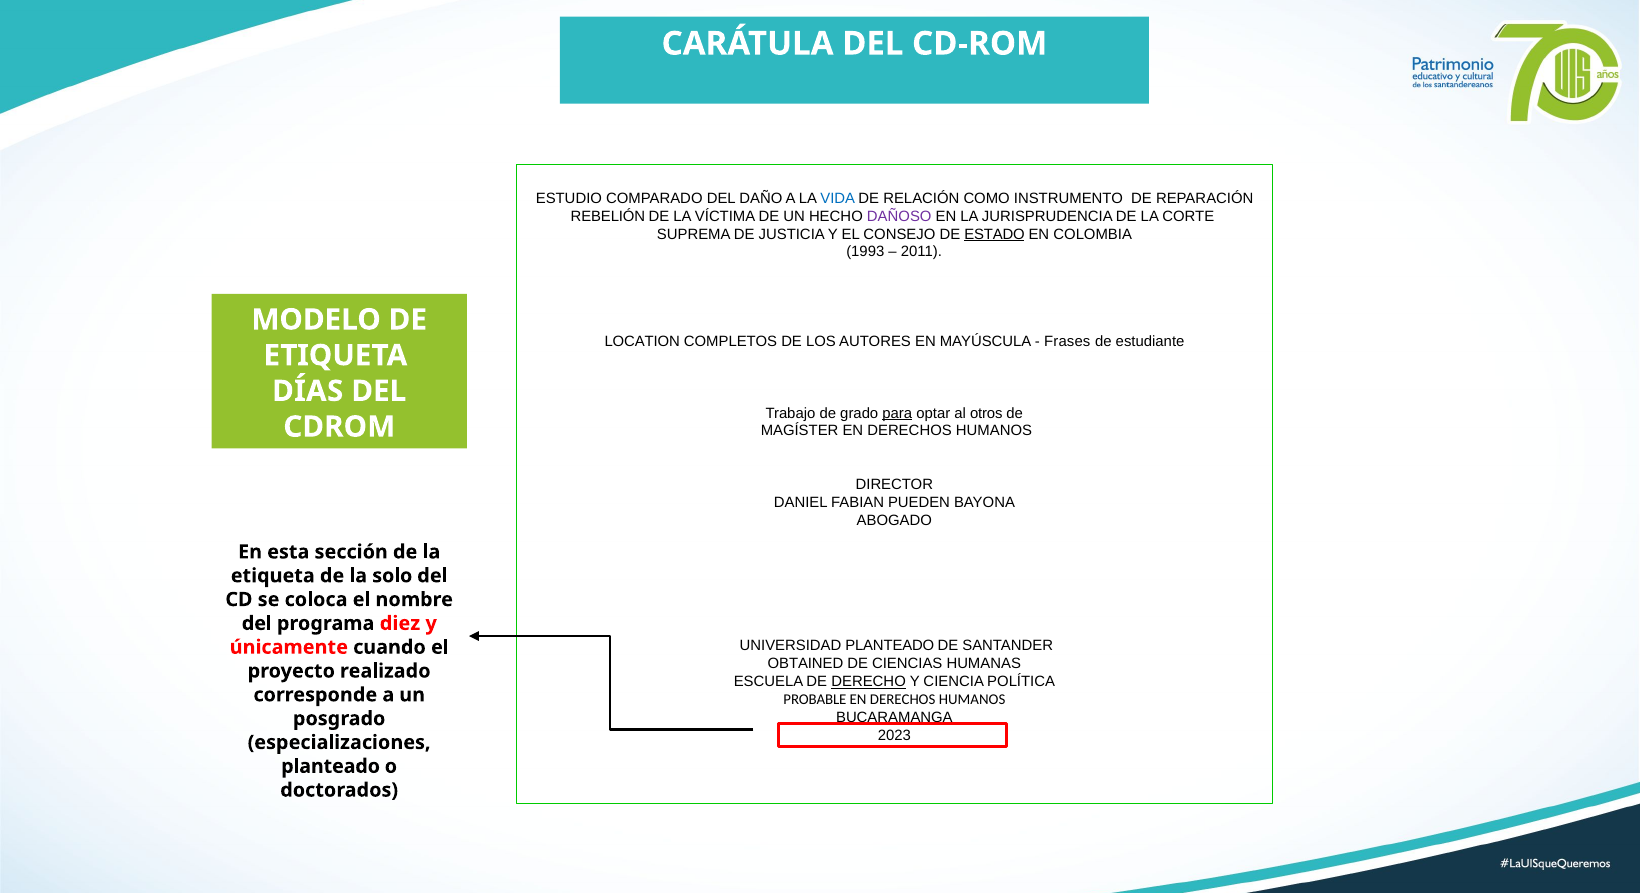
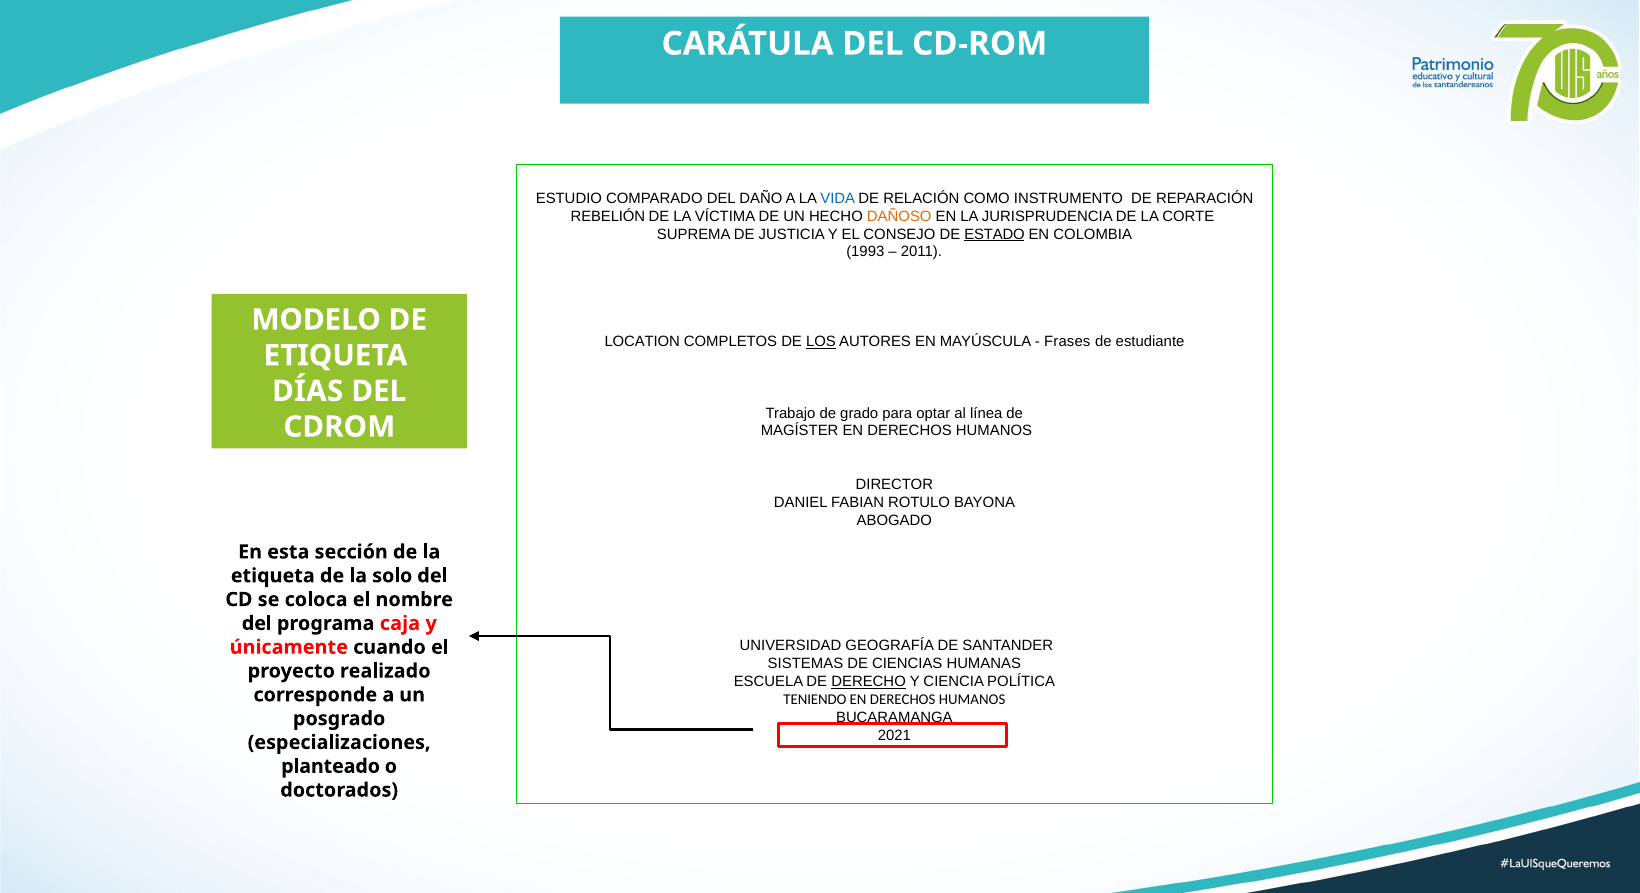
DAÑOSO colour: purple -> orange
LOS underline: none -> present
para underline: present -> none
otros: otros -> línea
PUEDEN: PUEDEN -> ROTULO
diez: diez -> caja
UNIVERSIDAD PLANTEADO: PLANTEADO -> GEOGRAFÍA
OBTAINED: OBTAINED -> SISTEMAS
PROBABLE: PROBABLE -> TENIENDO
2023: 2023 -> 2021
